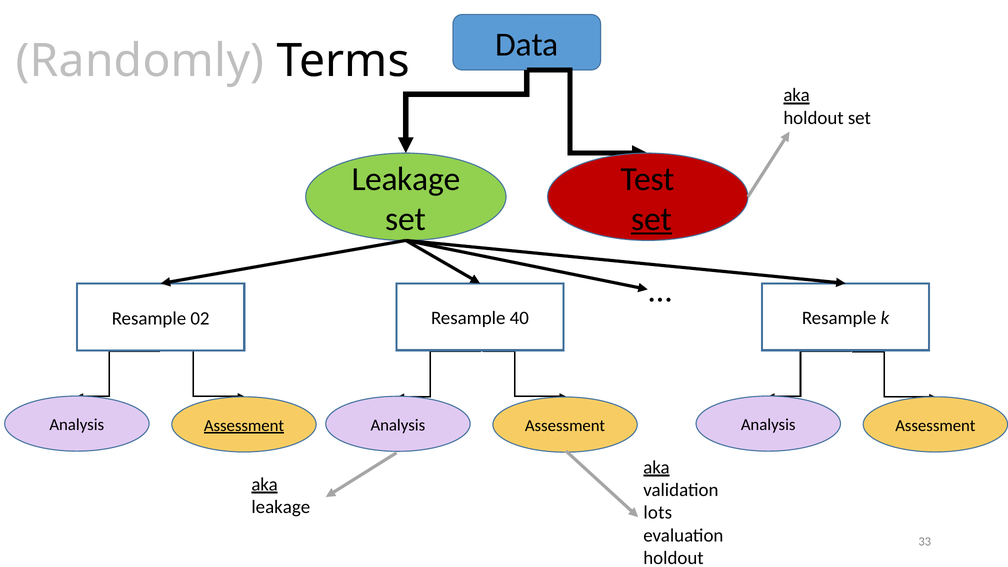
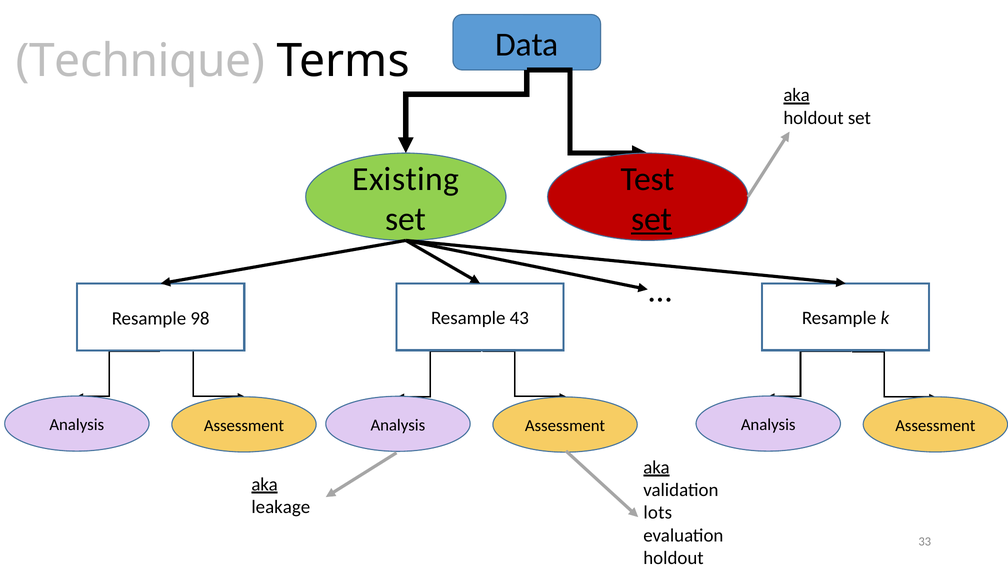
Randomly: Randomly -> Technique
Leakage at (406, 179): Leakage -> Existing
02: 02 -> 98
40: 40 -> 43
Assessment at (244, 426) underline: present -> none
